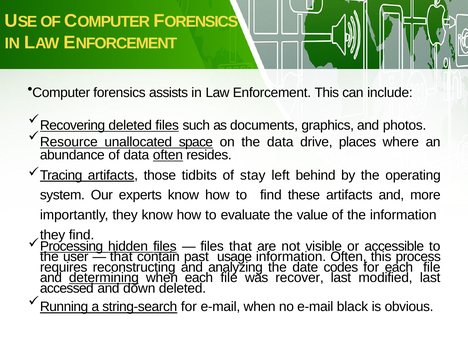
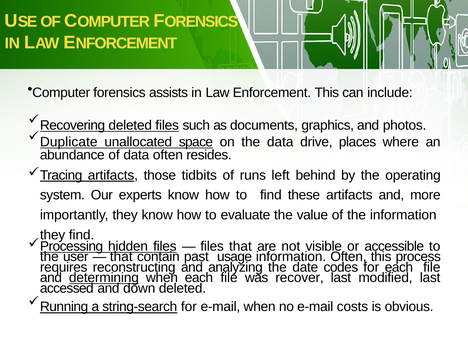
Resource: Resource -> Duplicate
often at (168, 155) underline: present -> none
stay: stay -> runs
black: black -> costs
